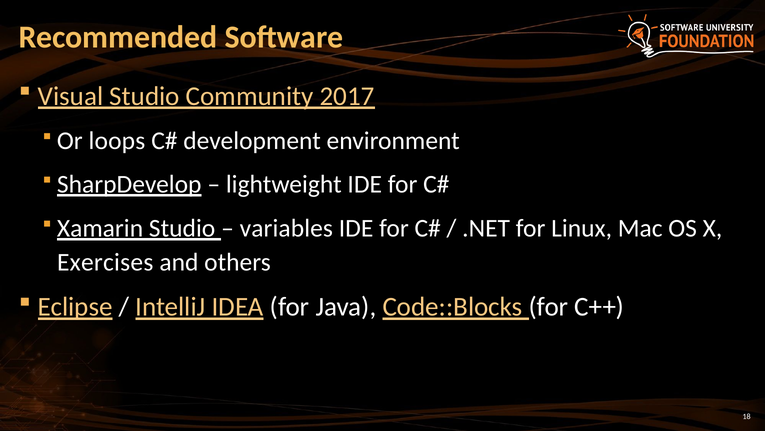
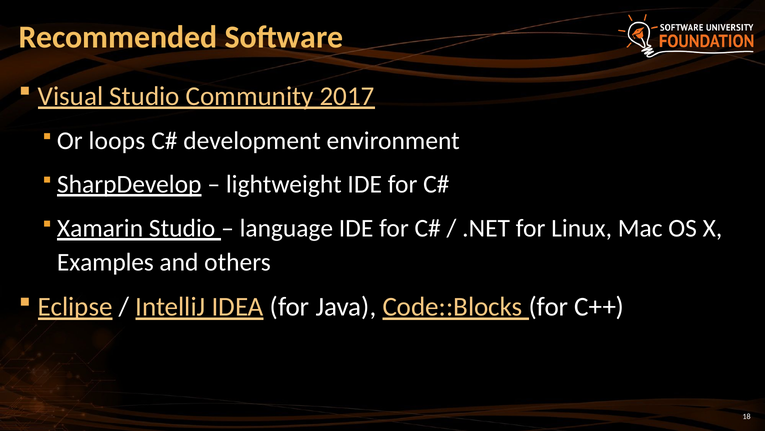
variables: variables -> language
Exercises: Exercises -> Examples
